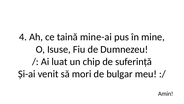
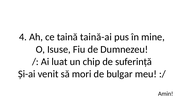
mine-ai: mine-ai -> taină-ai
